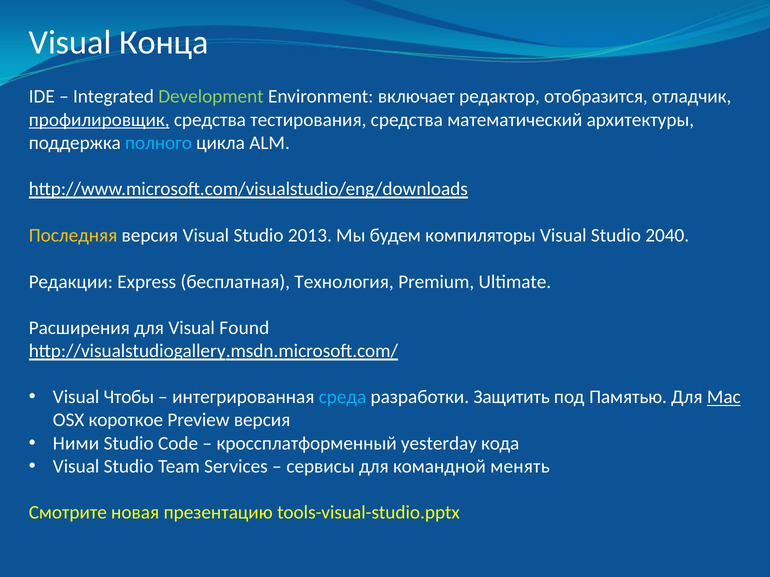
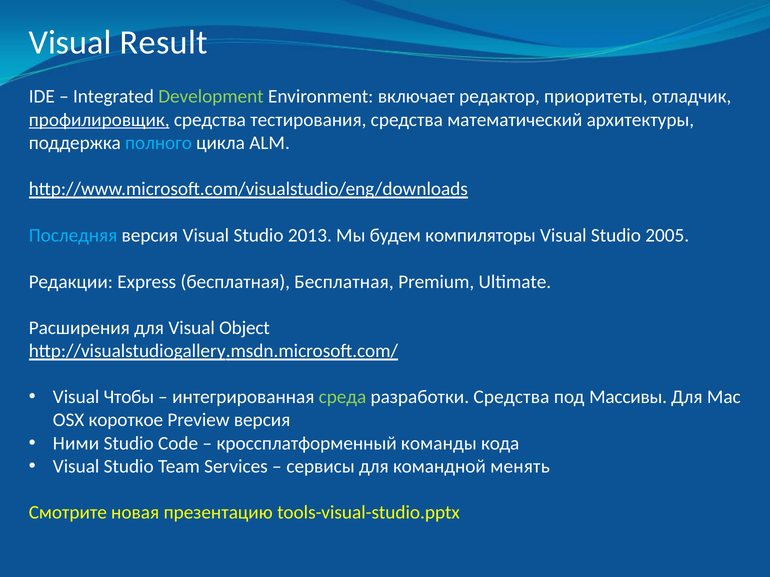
Конца: Конца -> Result
отобразится: отобразится -> приоритеты
Последняя colour: yellow -> light blue
2040: 2040 -> 2005
бесплатная Технология: Технология -> Бесплатная
Found: Found -> Object
среда colour: light blue -> light green
разработки Защитить: Защитить -> Средства
Памятью: Памятью -> Массивы
Mac underline: present -> none
yesterday: yesterday -> команды
